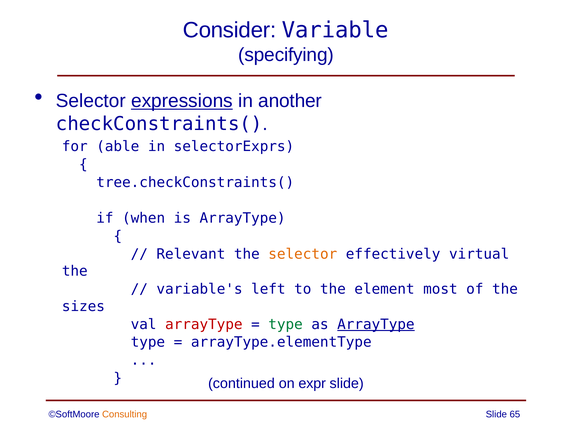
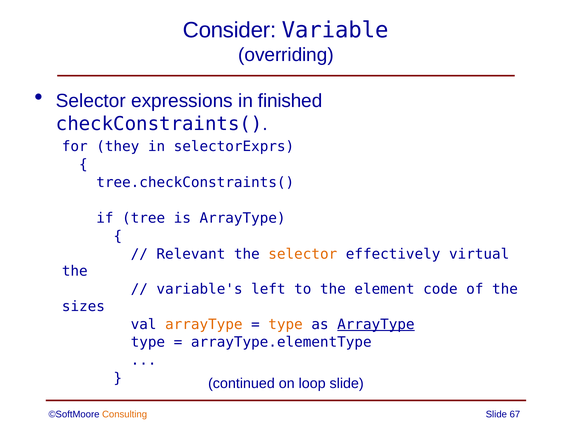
specifying: specifying -> overriding
expressions underline: present -> none
another: another -> finished
able: able -> they
when: when -> tree
most: most -> code
arrayType at (204, 324) colour: red -> orange
type at (286, 324) colour: green -> orange
expr: expr -> loop
65: 65 -> 67
